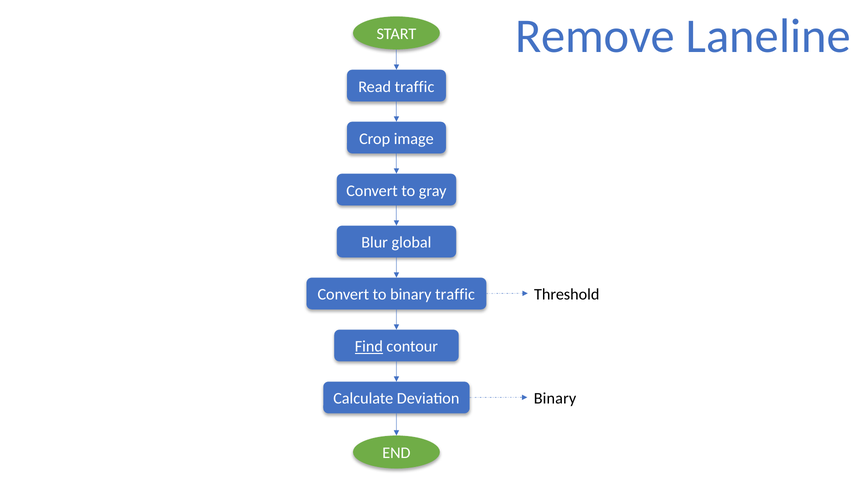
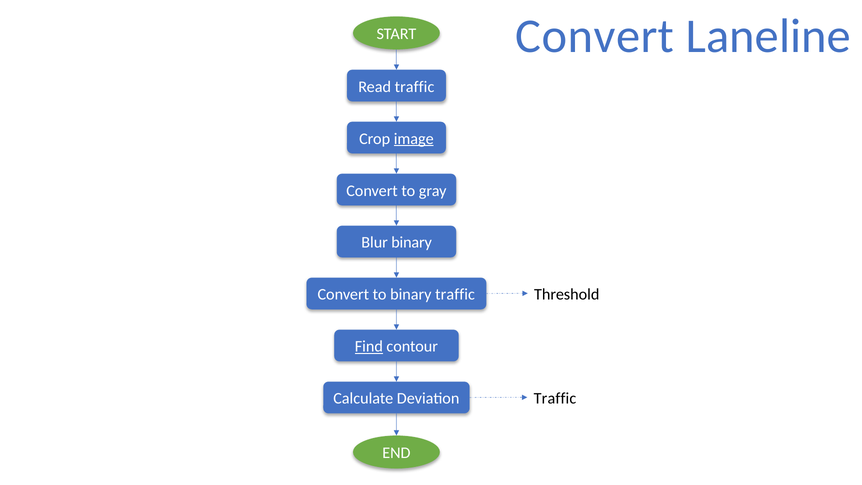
Remove at (595, 36): Remove -> Convert
image underline: none -> present
Blur global: global -> binary
Deviation Binary: Binary -> Traffic
